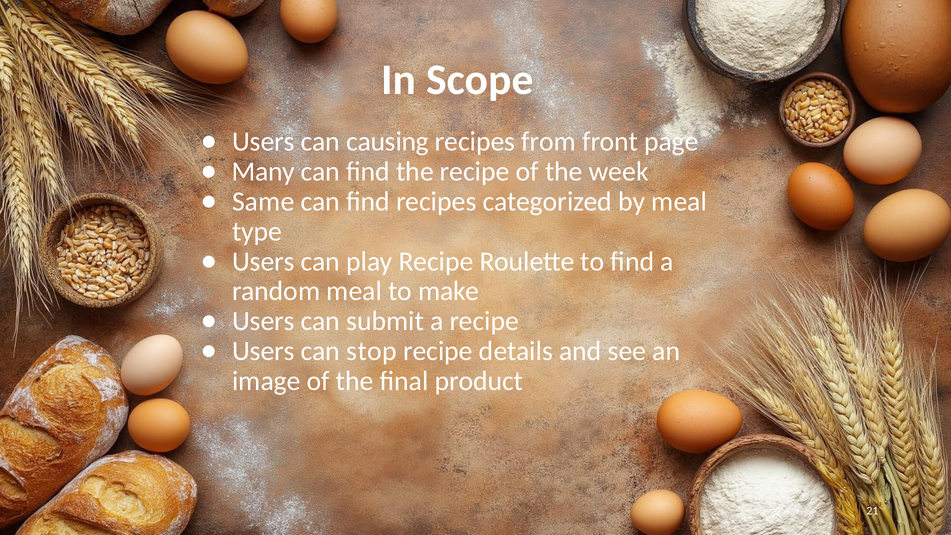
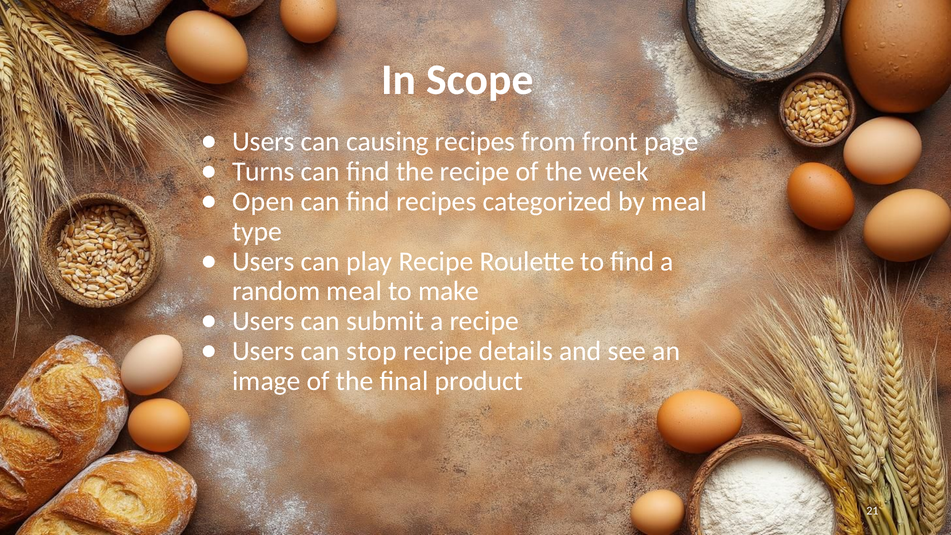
Many: Many -> Turns
Same: Same -> Open
